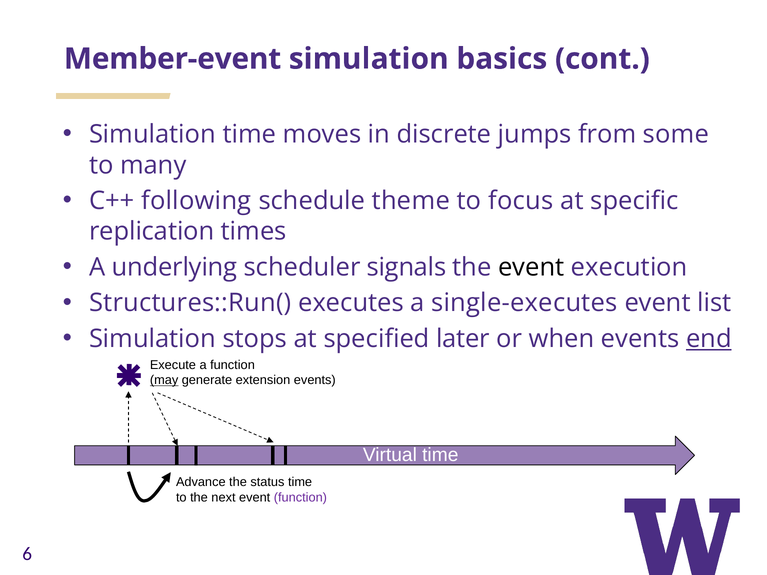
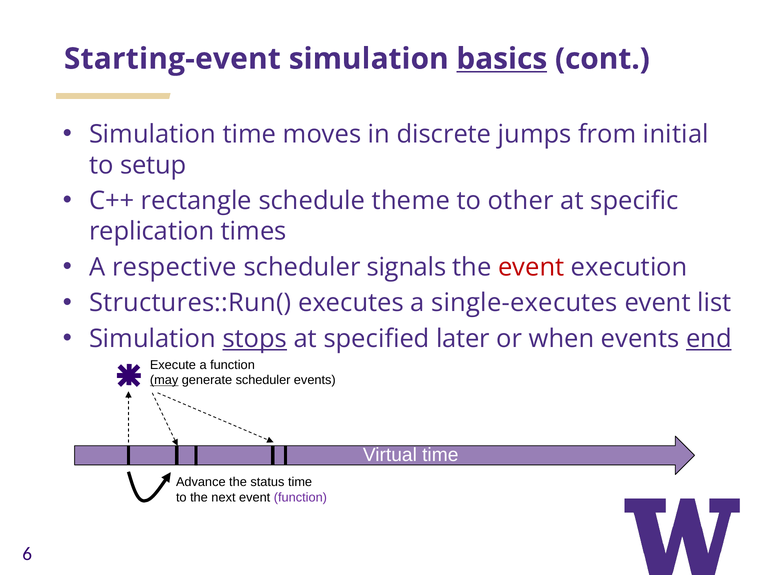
Member-event: Member-event -> Starting-event
basics underline: none -> present
some: some -> initial
many: many -> setup
following: following -> rectangle
focus: focus -> other
underlying: underlying -> respective
event at (531, 267) colour: black -> red
stops underline: none -> present
generate extension: extension -> scheduler
